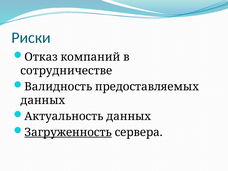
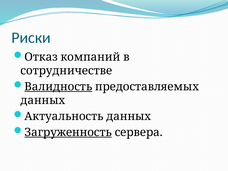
Валидность underline: none -> present
